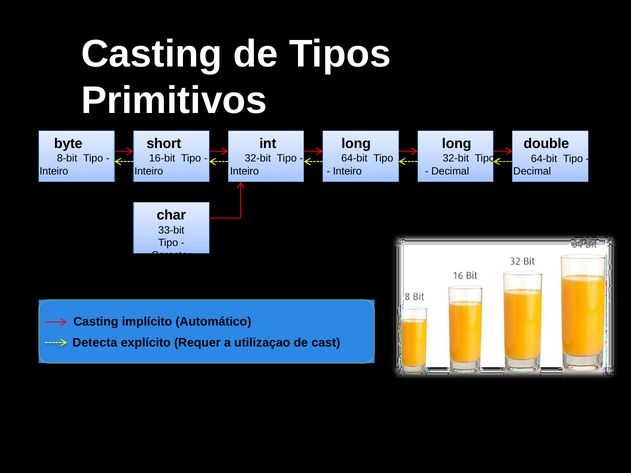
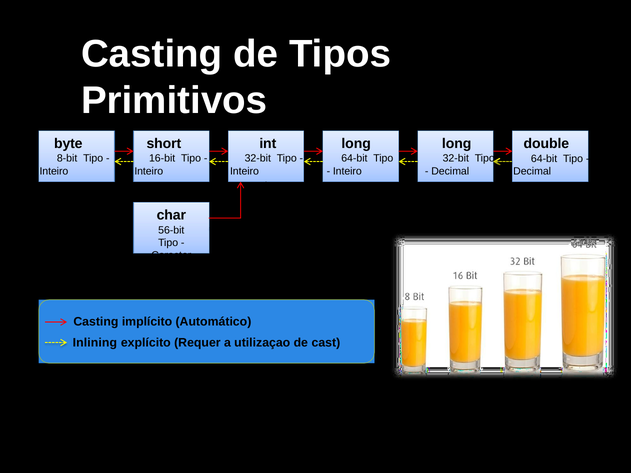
33-bit: 33-bit -> 56-bit
Detecta: Detecta -> Inlining
